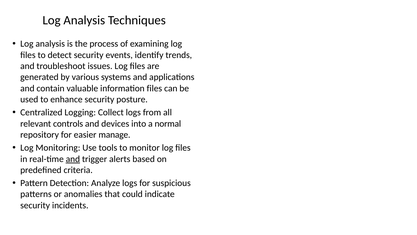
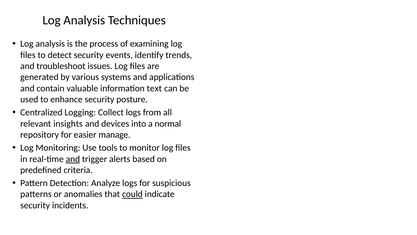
information files: files -> text
controls: controls -> insights
could underline: none -> present
